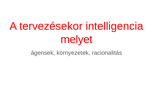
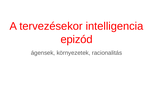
melyet: melyet -> epizód
